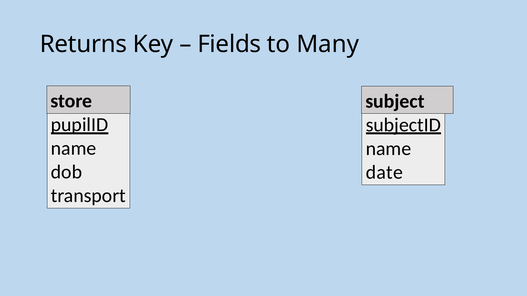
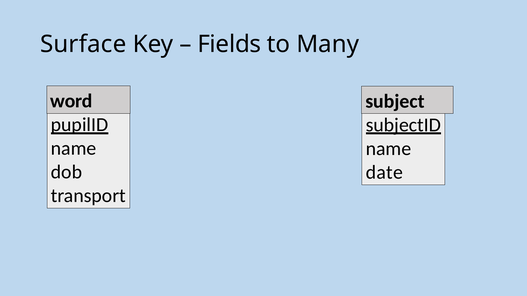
Returns: Returns -> Surface
store: store -> word
